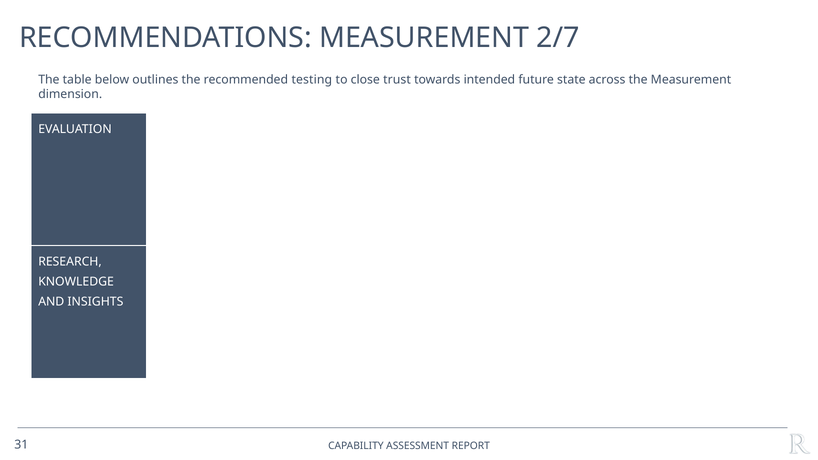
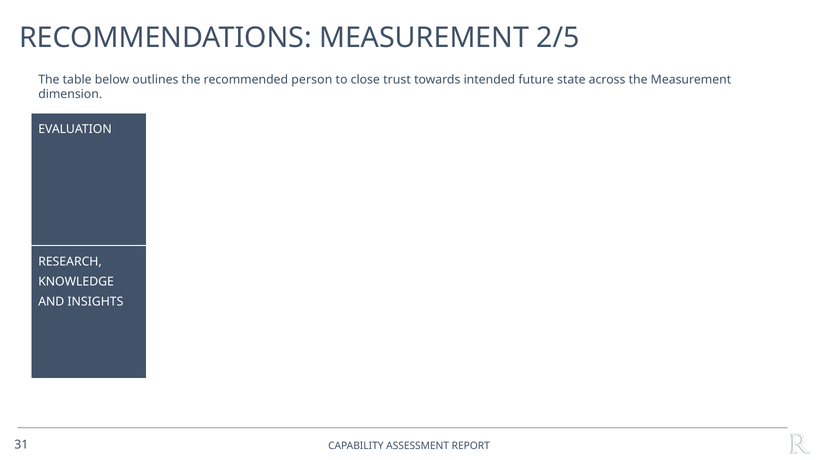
2/7: 2/7 -> 2/5
testing: testing -> person
